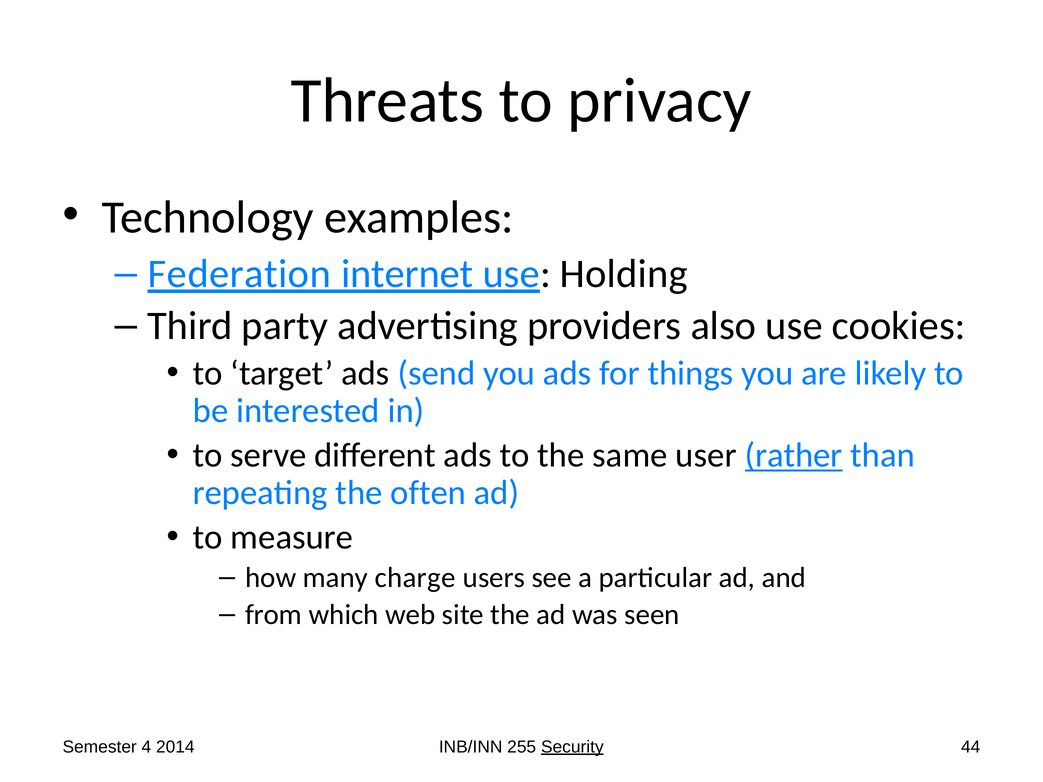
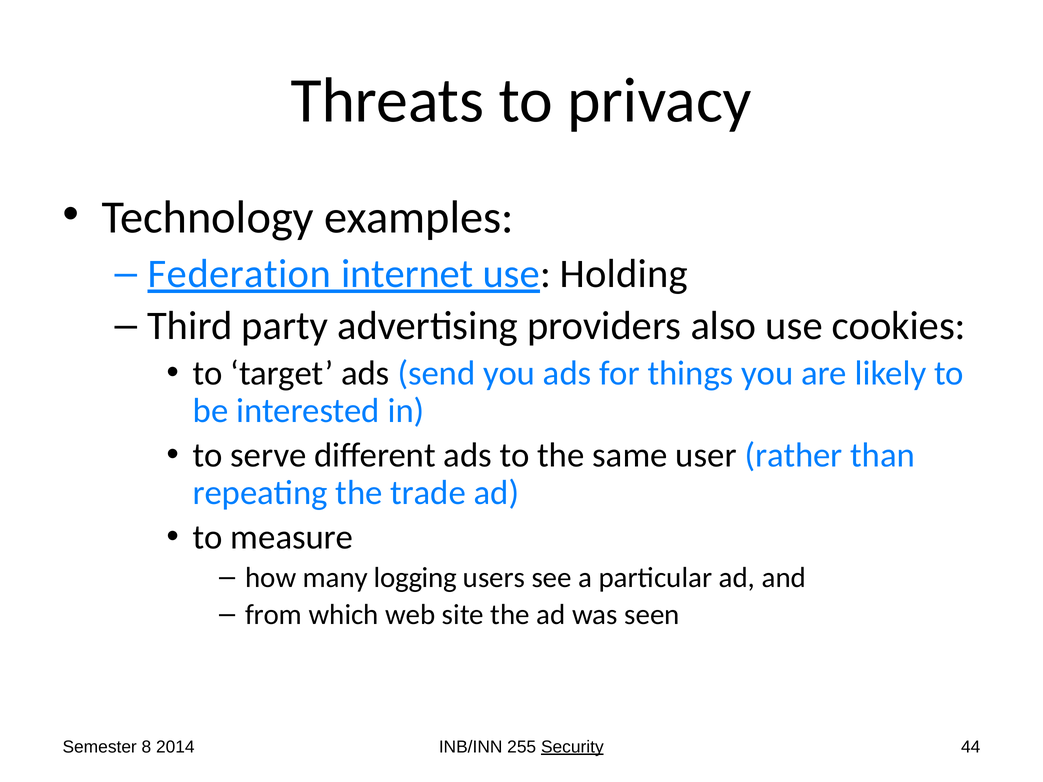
rather underline: present -> none
often: often -> trade
charge: charge -> logging
4: 4 -> 8
